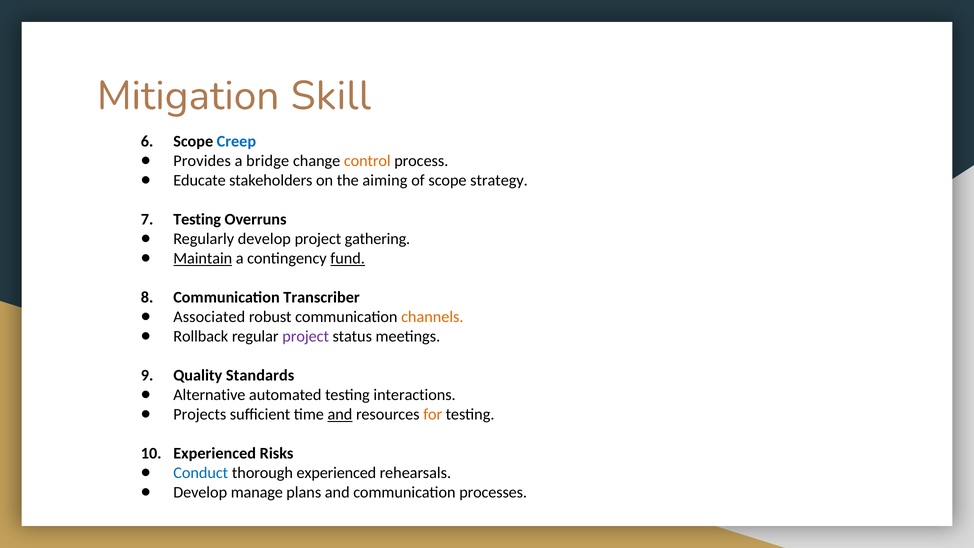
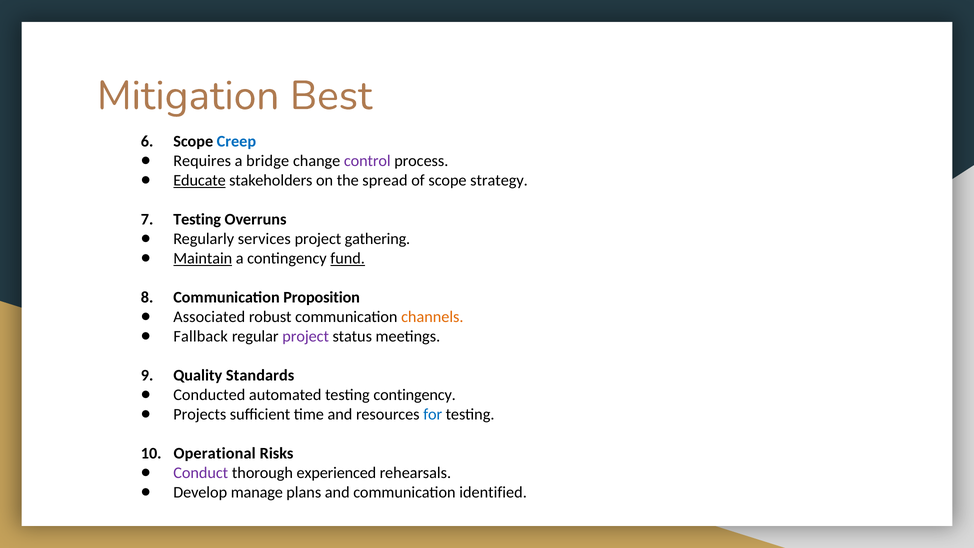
Skill: Skill -> Best
Provides: Provides -> Requires
control colour: orange -> purple
Educate underline: none -> present
aiming: aiming -> spread
Regularly develop: develop -> services
Transcriber: Transcriber -> Proposition
Rollback: Rollback -> Fallback
Alternative: Alternative -> Conducted
testing interactions: interactions -> contingency
and at (340, 414) underline: present -> none
for colour: orange -> blue
Experienced at (215, 453): Experienced -> Operational
Conduct colour: blue -> purple
processes: processes -> identified
